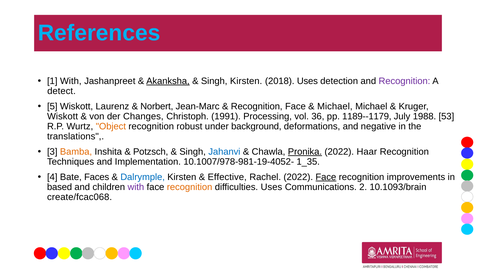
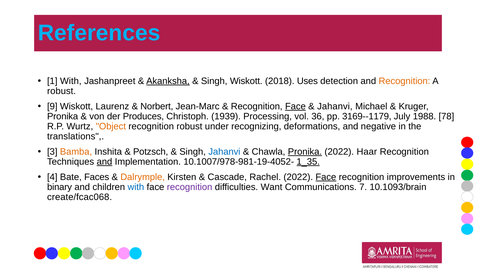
Singh Kirsten: Kirsten -> Wiskott
Recognition at (404, 81) colour: purple -> orange
detect at (62, 91): detect -> robust
5: 5 -> 9
Face at (295, 106) underline: none -> present
Michael at (335, 106): Michael -> Jahanvi
Wiskott at (63, 116): Wiskott -> Pronika
Changes: Changes -> Produces
1991: 1991 -> 1939
1189--1179: 1189--1179 -> 3169--1179
53: 53 -> 78
background: background -> recognizing
and at (104, 162) underline: none -> present
1_35 underline: none -> present
Dalrymple colour: blue -> orange
Effective: Effective -> Cascade
based: based -> binary
with at (136, 187) colour: purple -> blue
recognition at (190, 187) colour: orange -> purple
difficulties Uses: Uses -> Want
2: 2 -> 7
